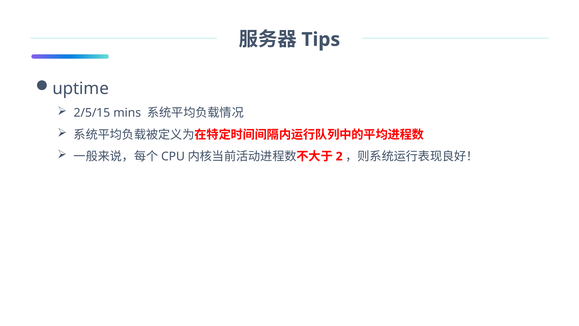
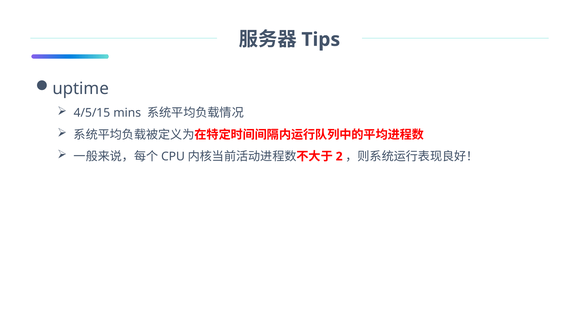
2/5/15: 2/5/15 -> 4/5/15
